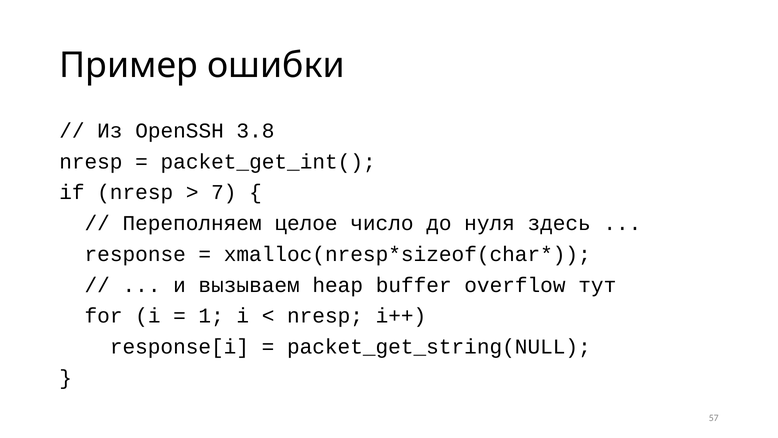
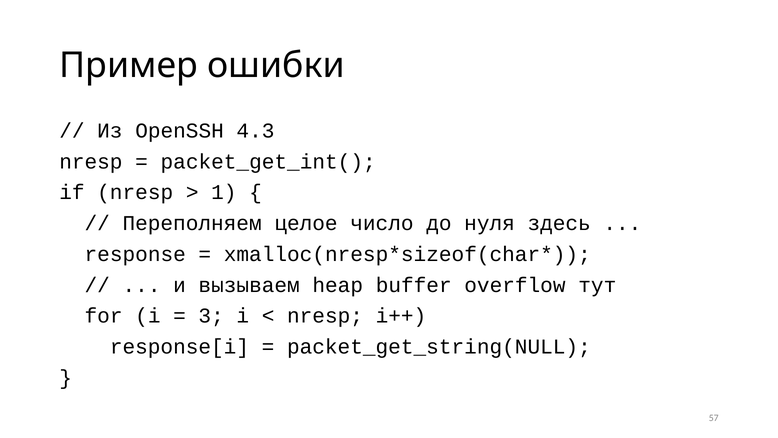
3.8: 3.8 -> 4.3
7: 7 -> 1
1: 1 -> 3
